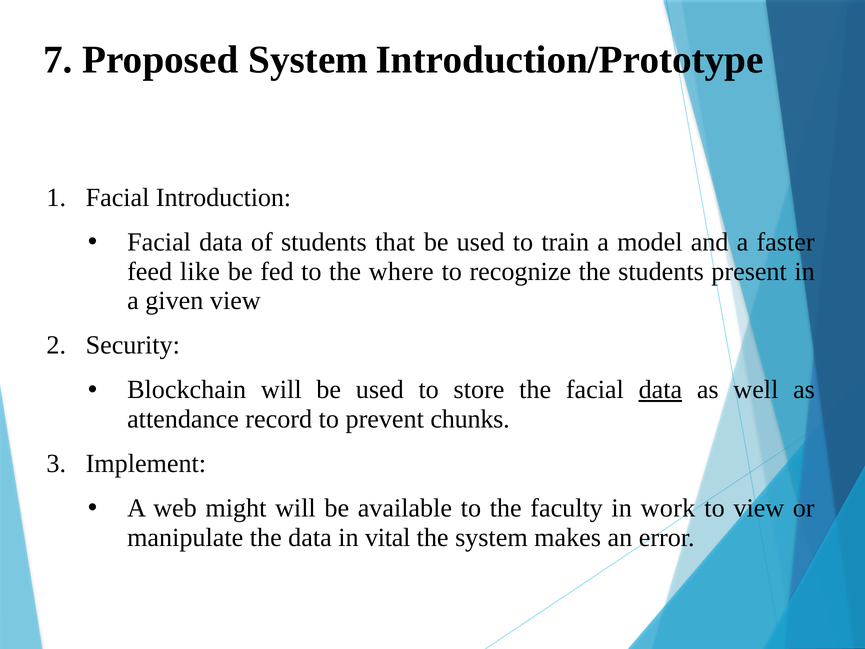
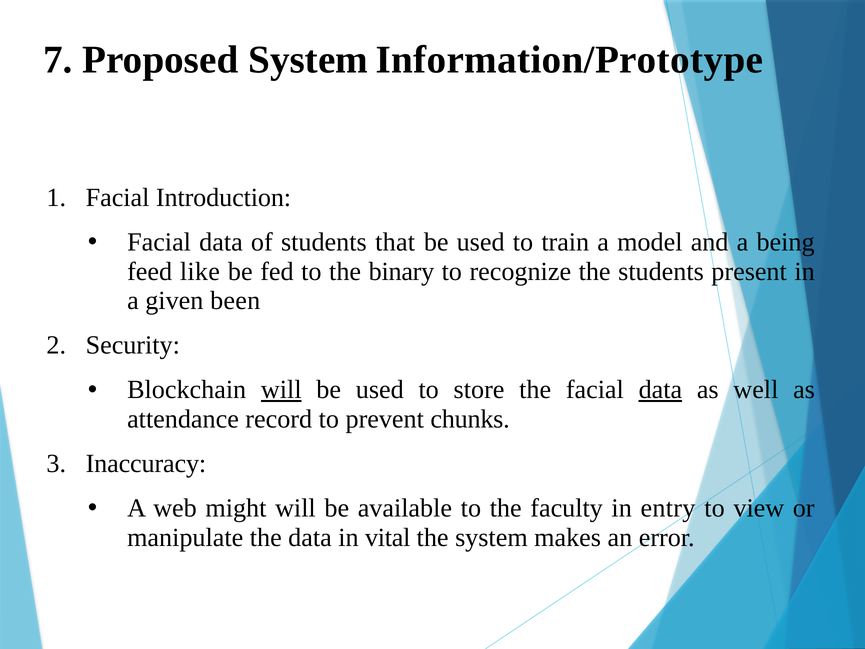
Introduction/Prototype: Introduction/Prototype -> Information/Prototype
faster: faster -> being
where: where -> binary
given view: view -> been
will at (281, 390) underline: none -> present
Implement: Implement -> Inaccuracy
work: work -> entry
